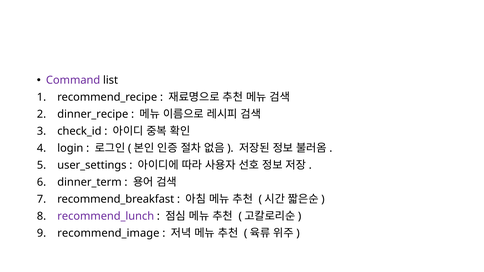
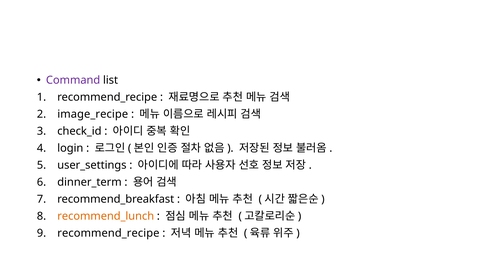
dinner_recipe: dinner_recipe -> image_recipe
recommend_lunch colour: purple -> orange
recommend_image at (108, 233): recommend_image -> recommend_recipe
